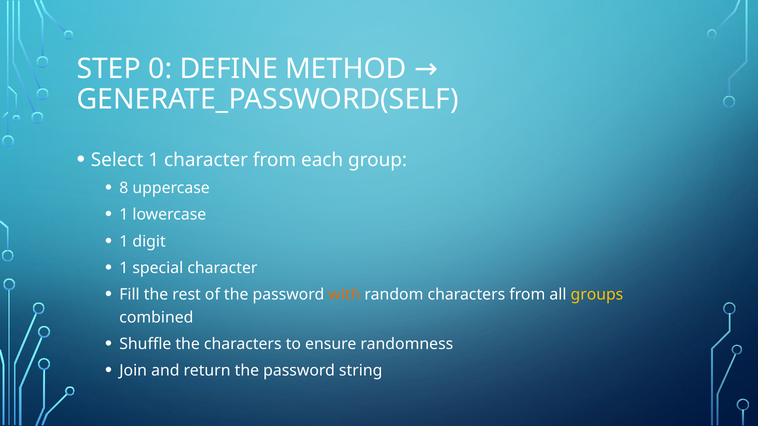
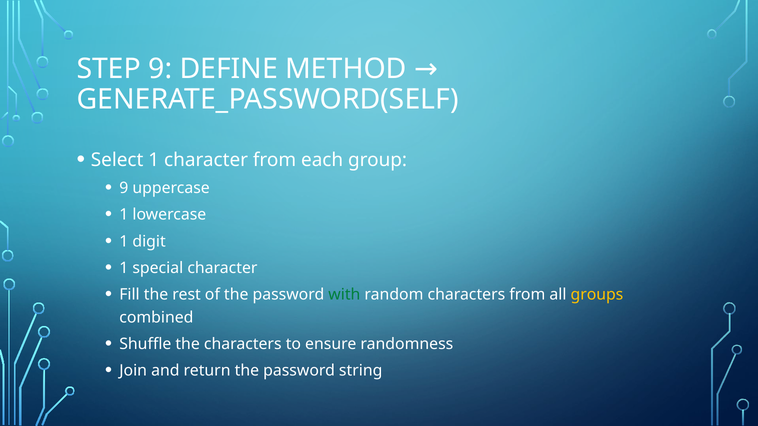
STEP 0: 0 -> 9
8 at (124, 188): 8 -> 9
with colour: orange -> green
